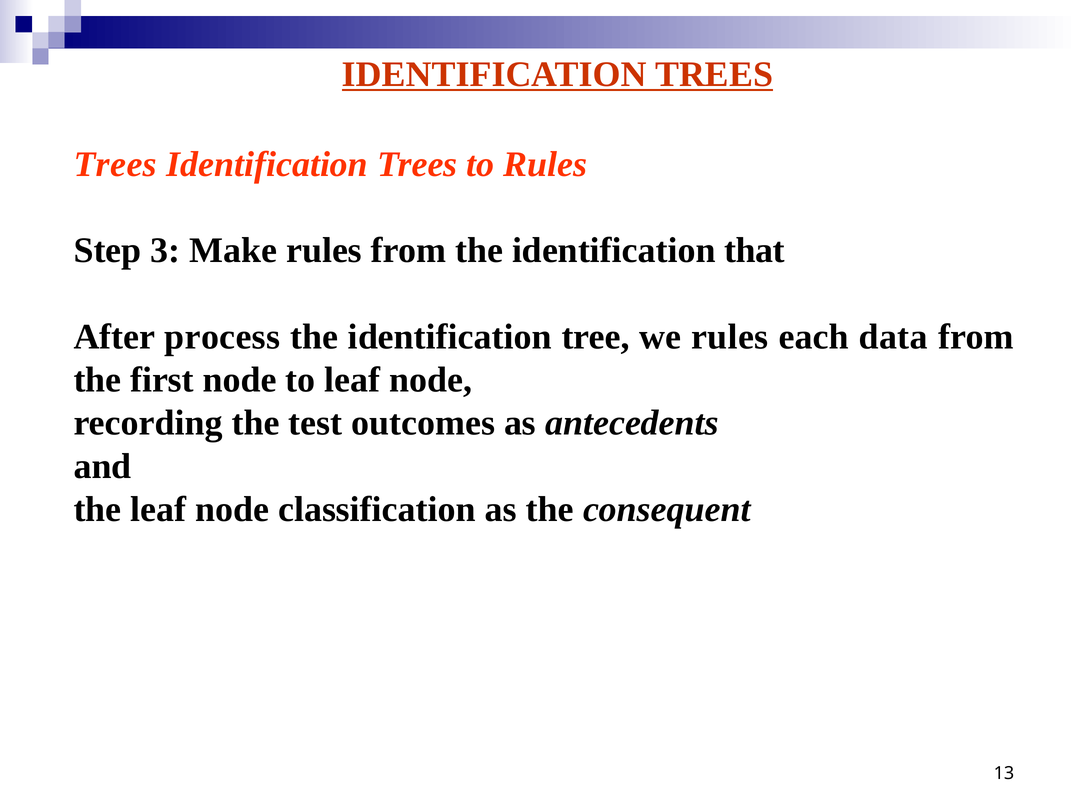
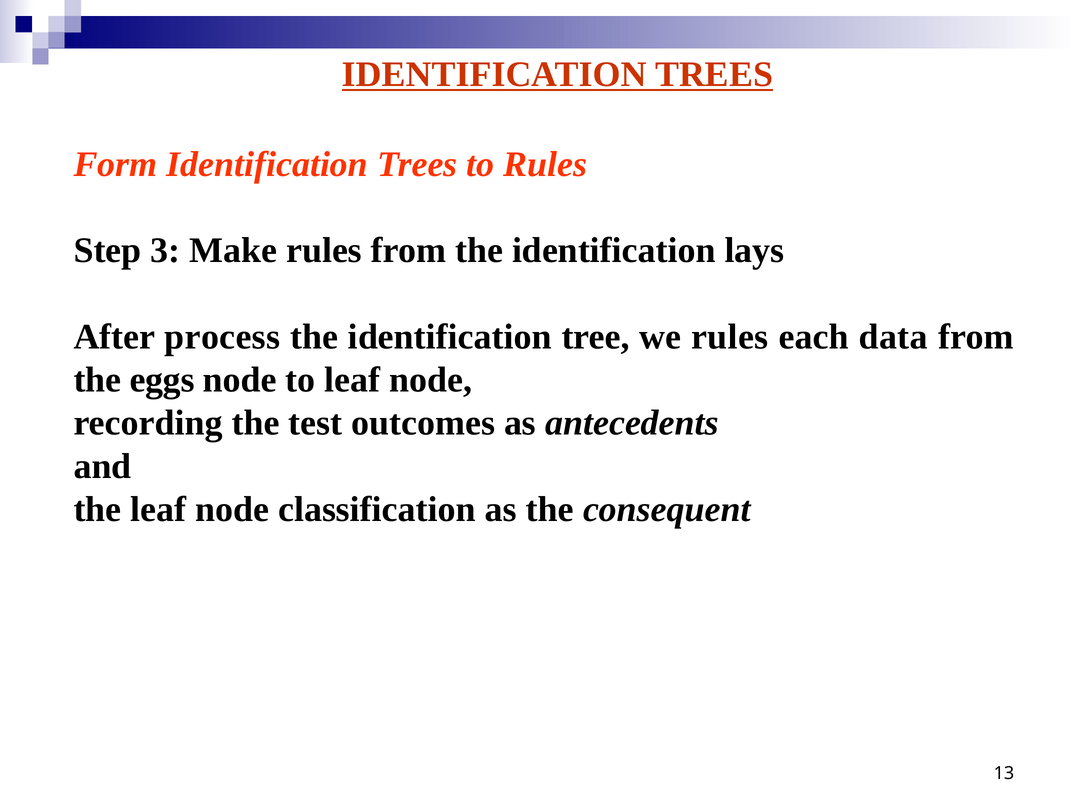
Trees at (115, 164): Trees -> Form
that: that -> lays
first: first -> eggs
